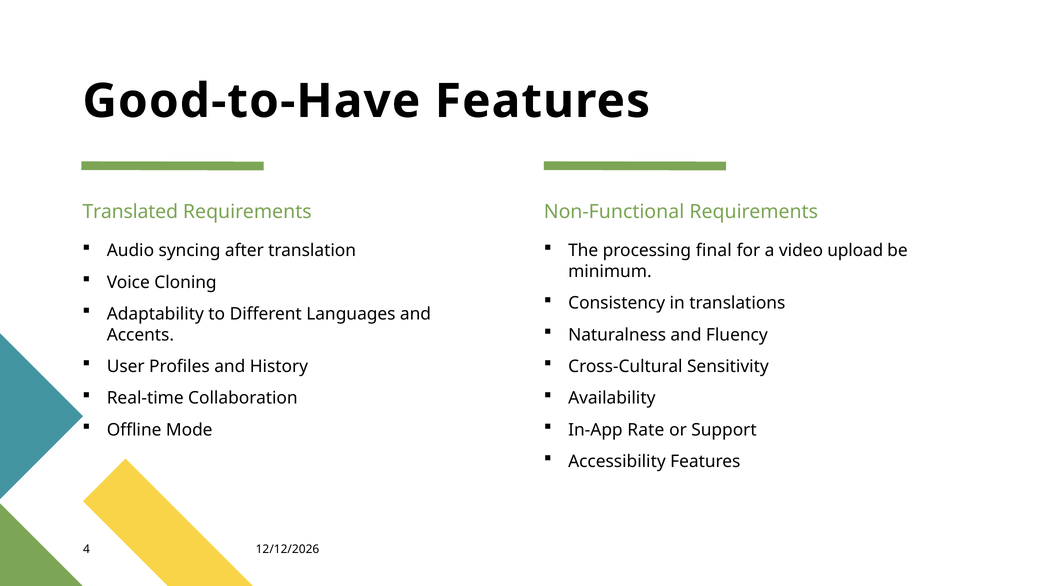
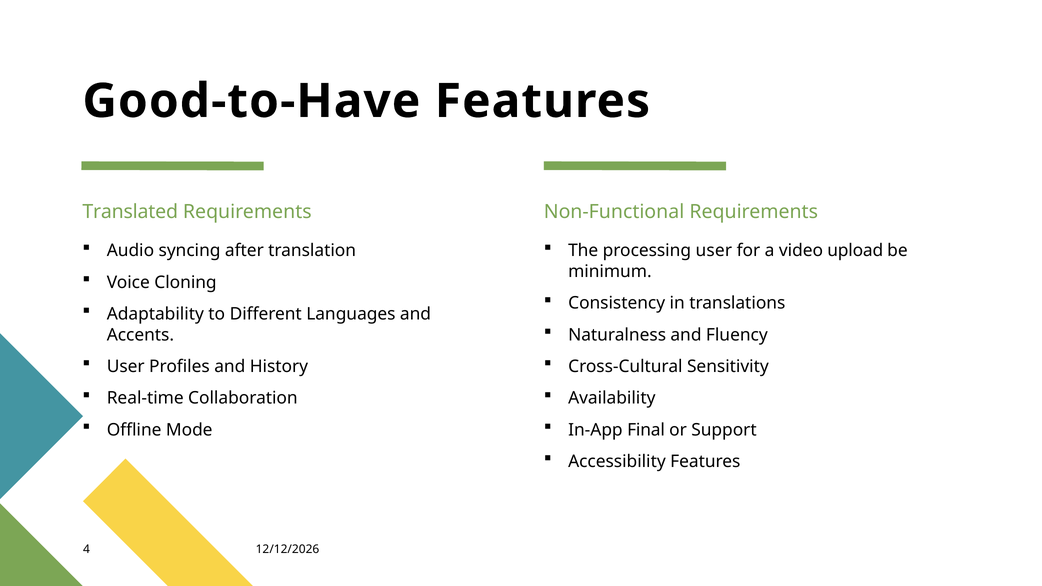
processing final: final -> user
Rate: Rate -> Final
